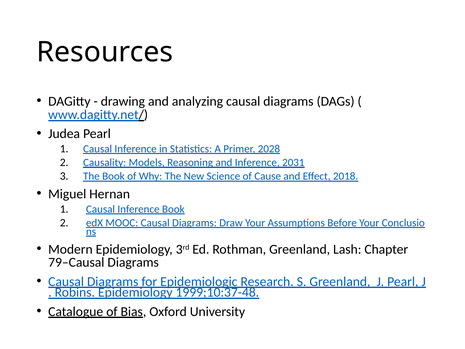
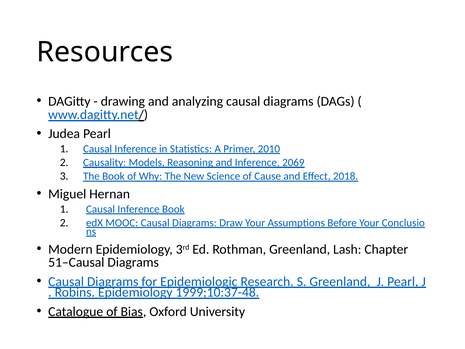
2028: 2028 -> 2010
2031: 2031 -> 2069
79–Causal: 79–Causal -> 51–Causal
